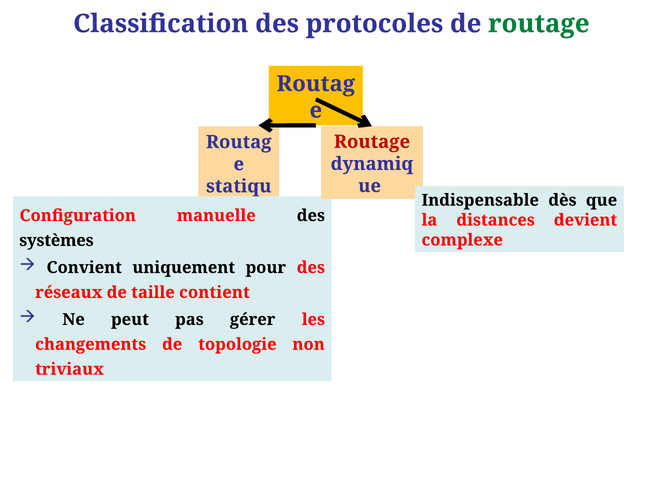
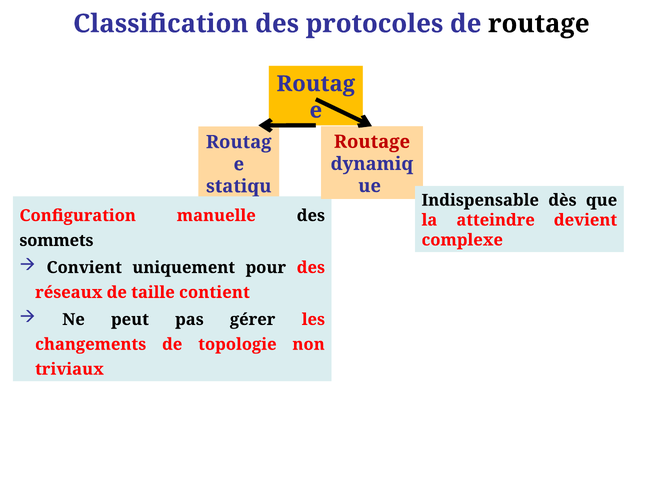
routage at (539, 24) colour: green -> black
distances: distances -> atteindre
systèmes: systèmes -> sommets
